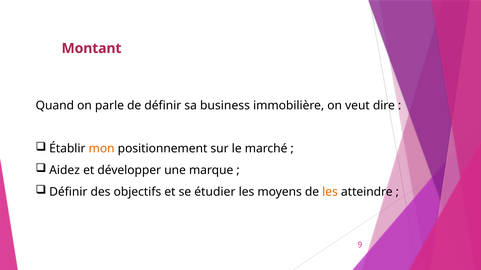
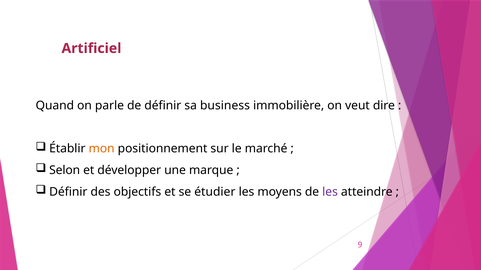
Montant: Montant -> Artificiel
Aidez: Aidez -> Selon
les at (330, 192) colour: orange -> purple
